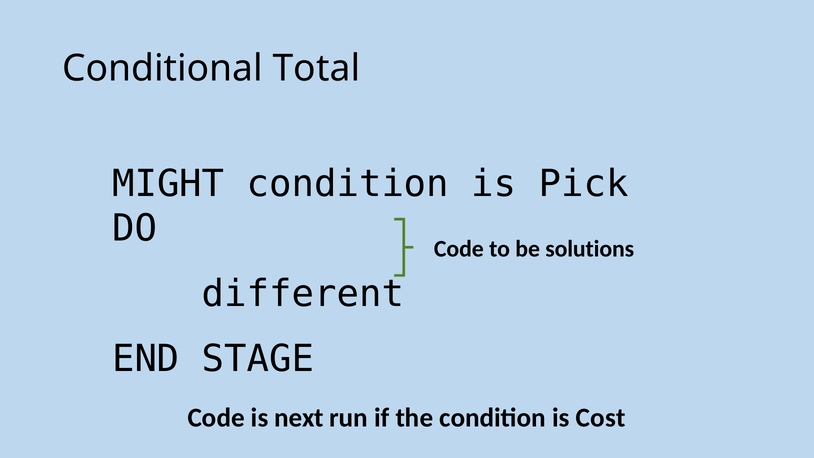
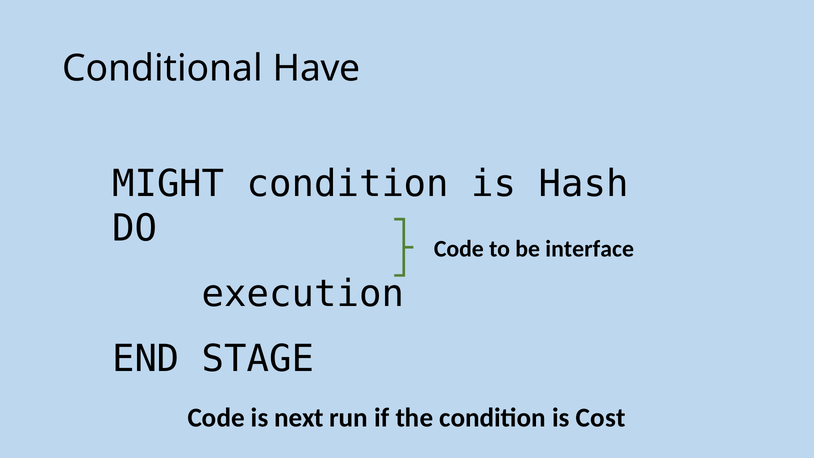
Total: Total -> Have
Pick: Pick -> Hash
solutions: solutions -> interface
different: different -> execution
